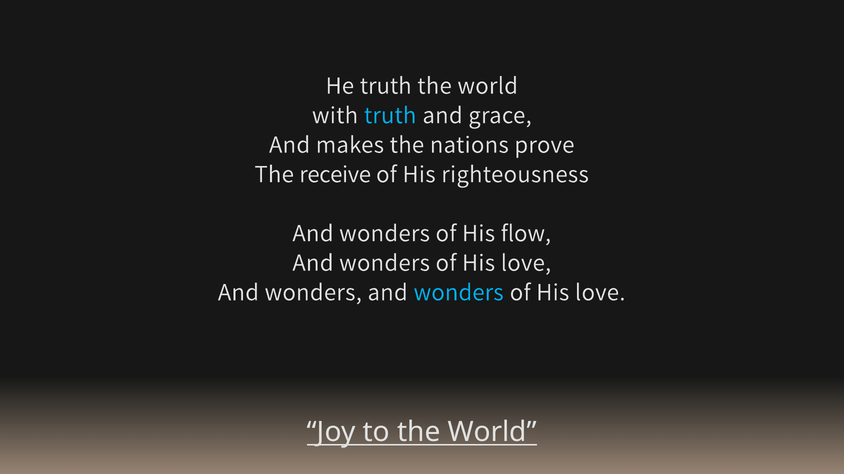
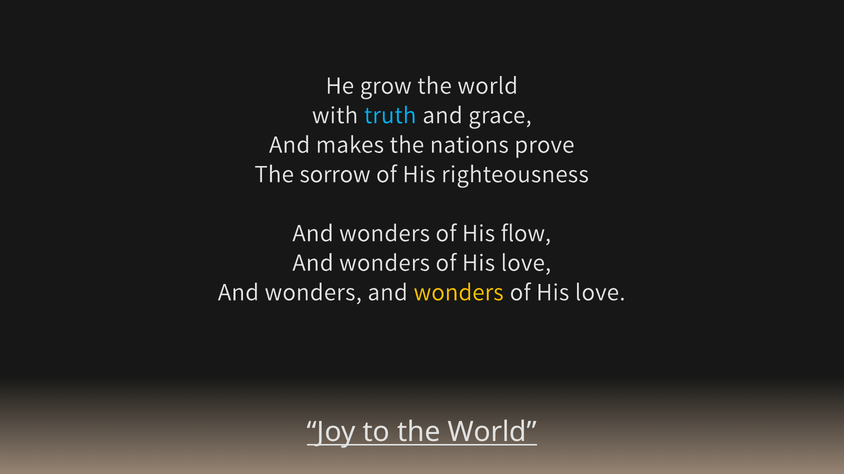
He truth: truth -> grow
receive: receive -> sorrow
wonders at (459, 293) colour: light blue -> yellow
